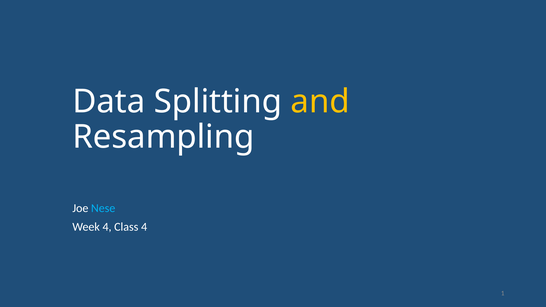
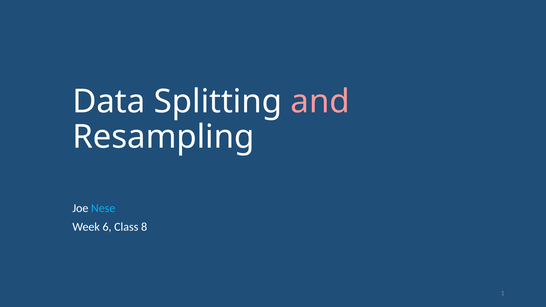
and colour: yellow -> pink
Week 4: 4 -> 6
Class 4: 4 -> 8
